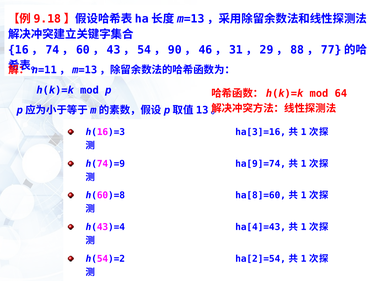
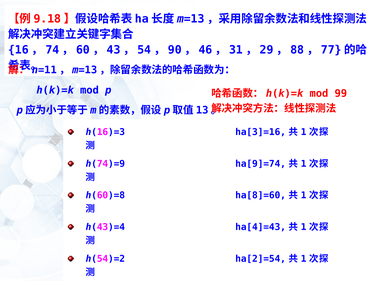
64: 64 -> 99
